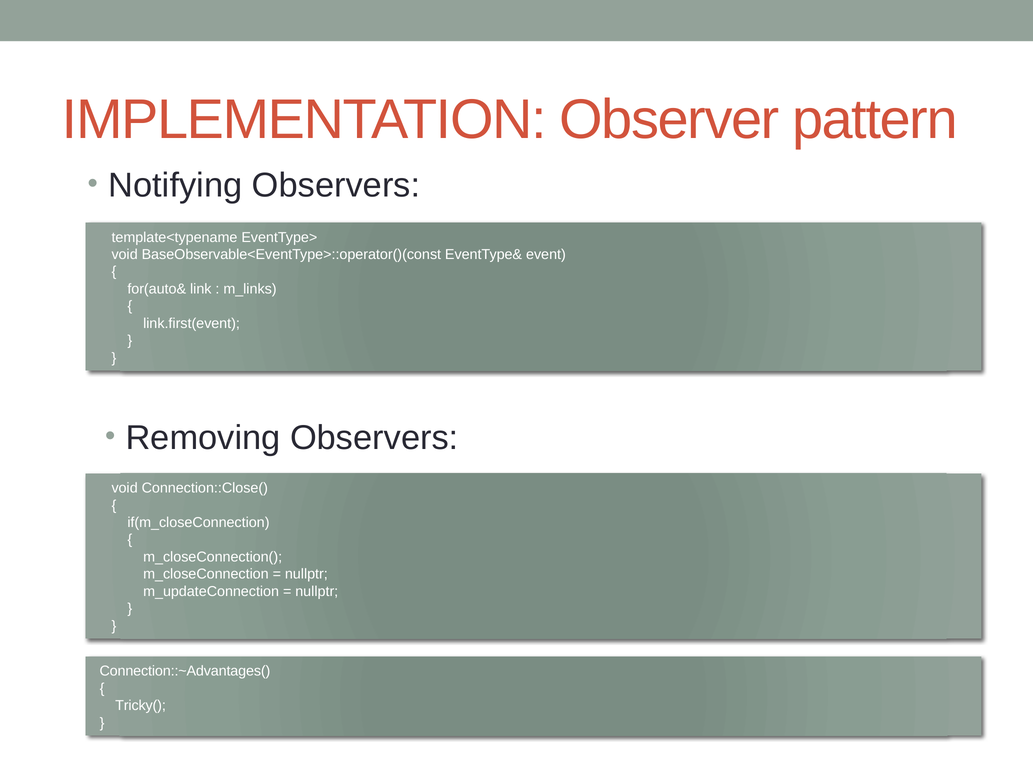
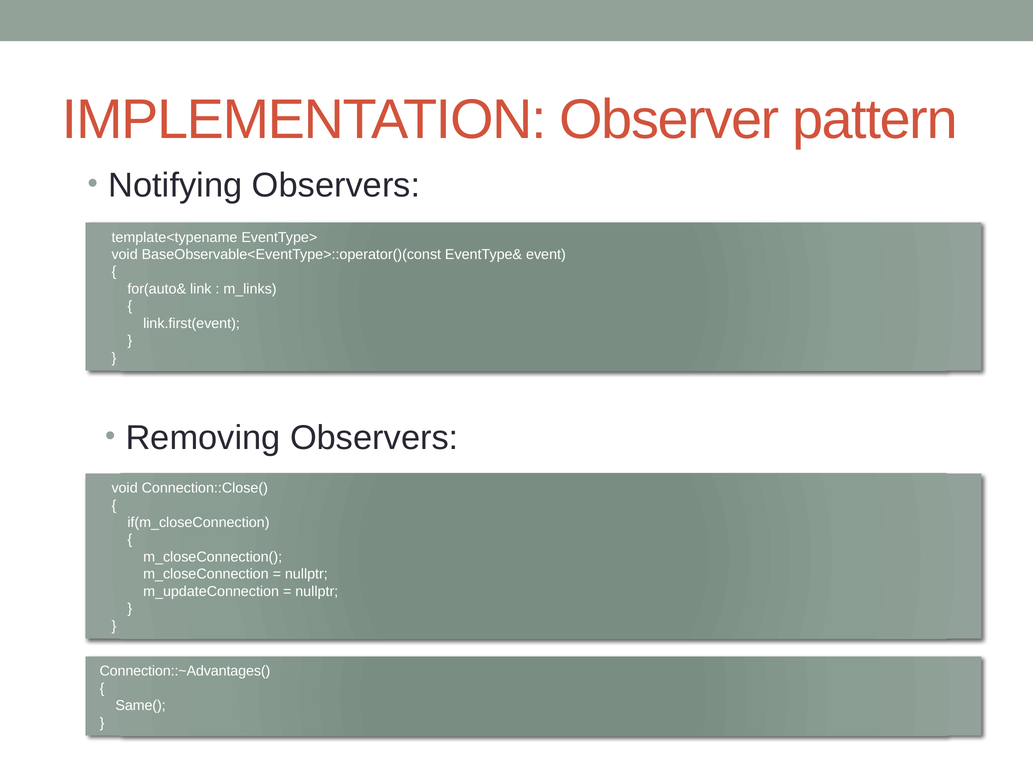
Tricky(: Tricky( -> Same(
